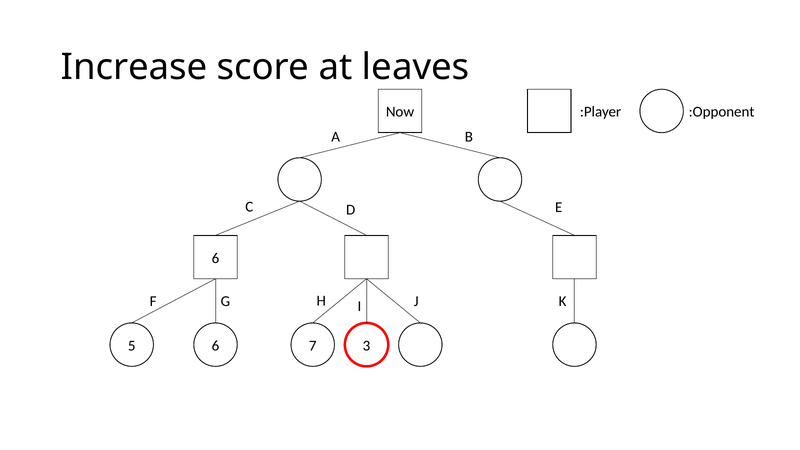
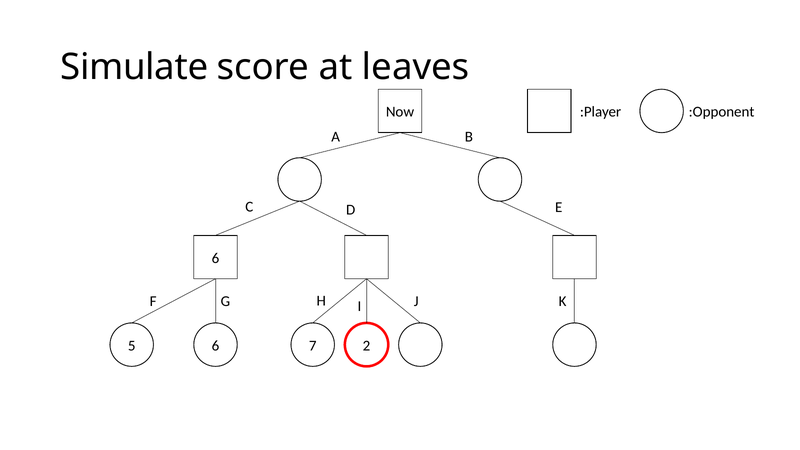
Increase: Increase -> Simulate
3: 3 -> 2
